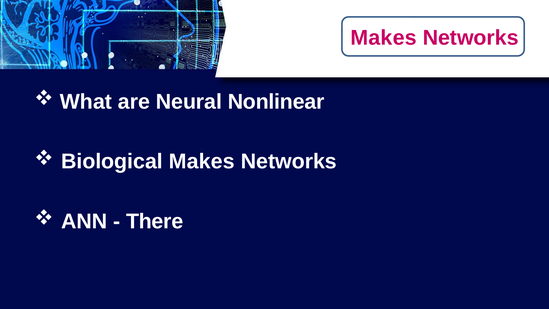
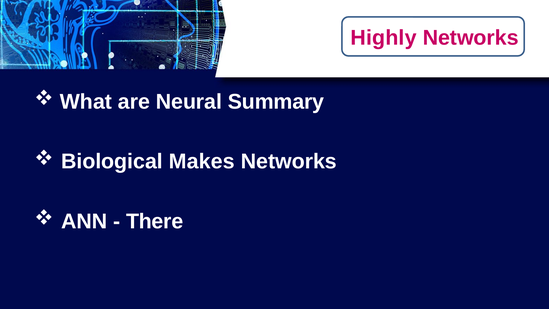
Makes at (384, 38): Makes -> Highly
Nonlinear: Nonlinear -> Summary
